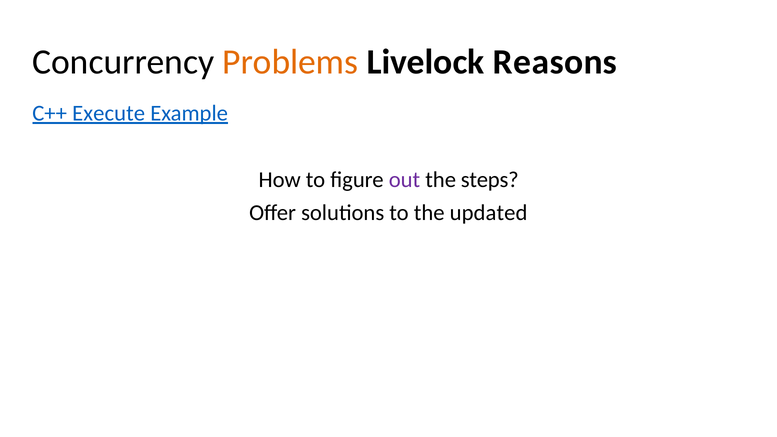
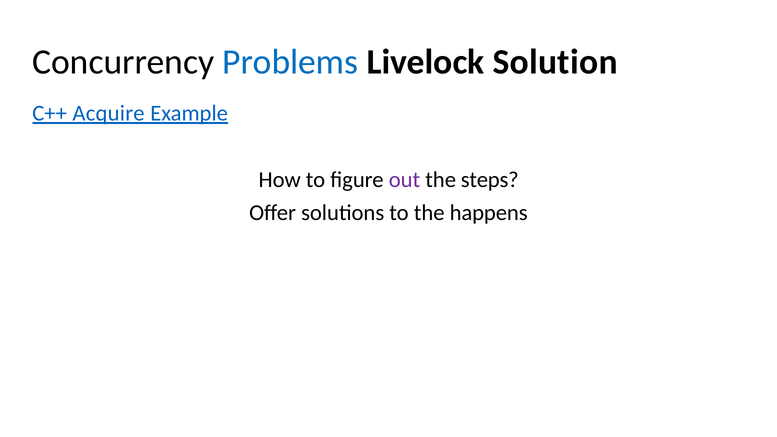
Problems colour: orange -> blue
Reasons: Reasons -> Solution
Execute: Execute -> Acquire
updated: updated -> happens
